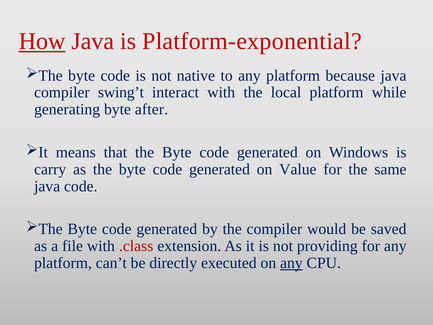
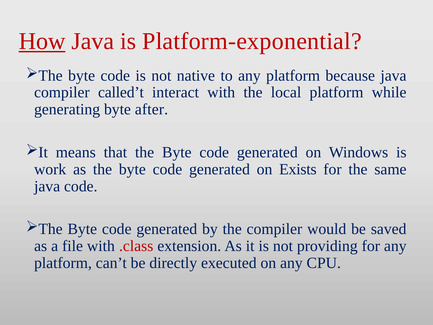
swing’t: swing’t -> called’t
carry: carry -> work
Value: Value -> Exists
any at (291, 263) underline: present -> none
